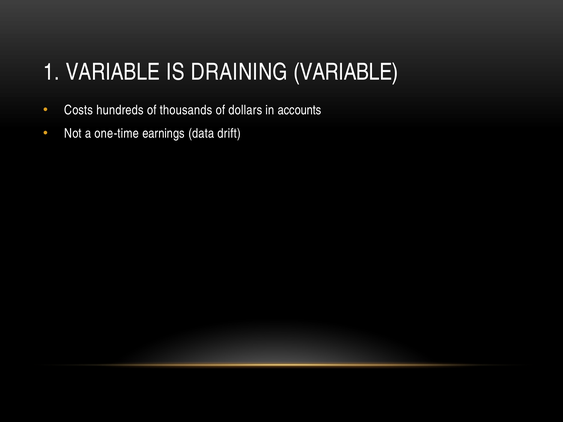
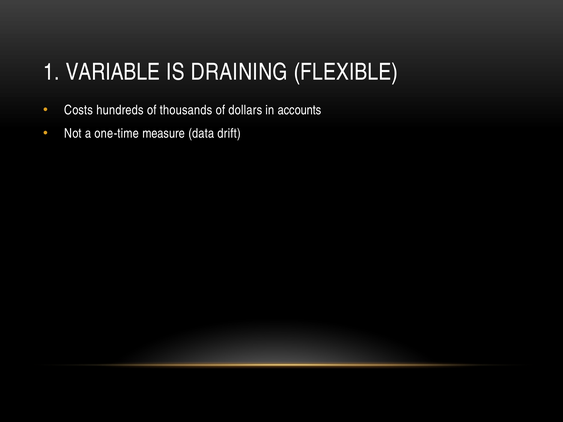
DRAINING VARIABLE: VARIABLE -> FLEXIBLE
earnings: earnings -> measure
